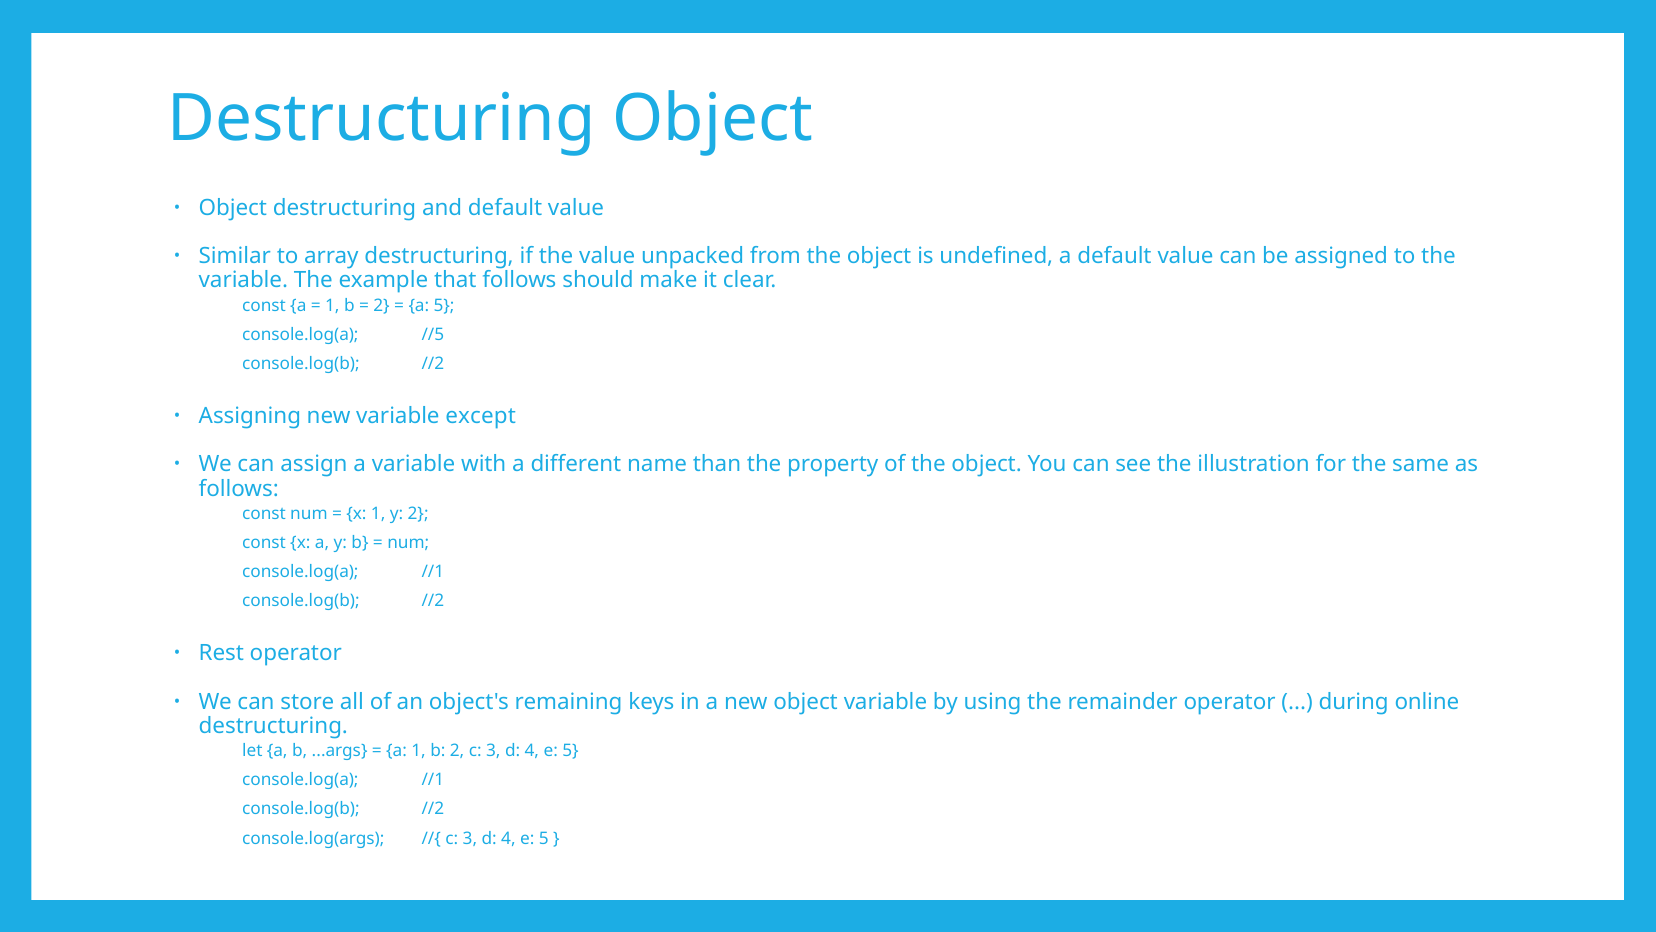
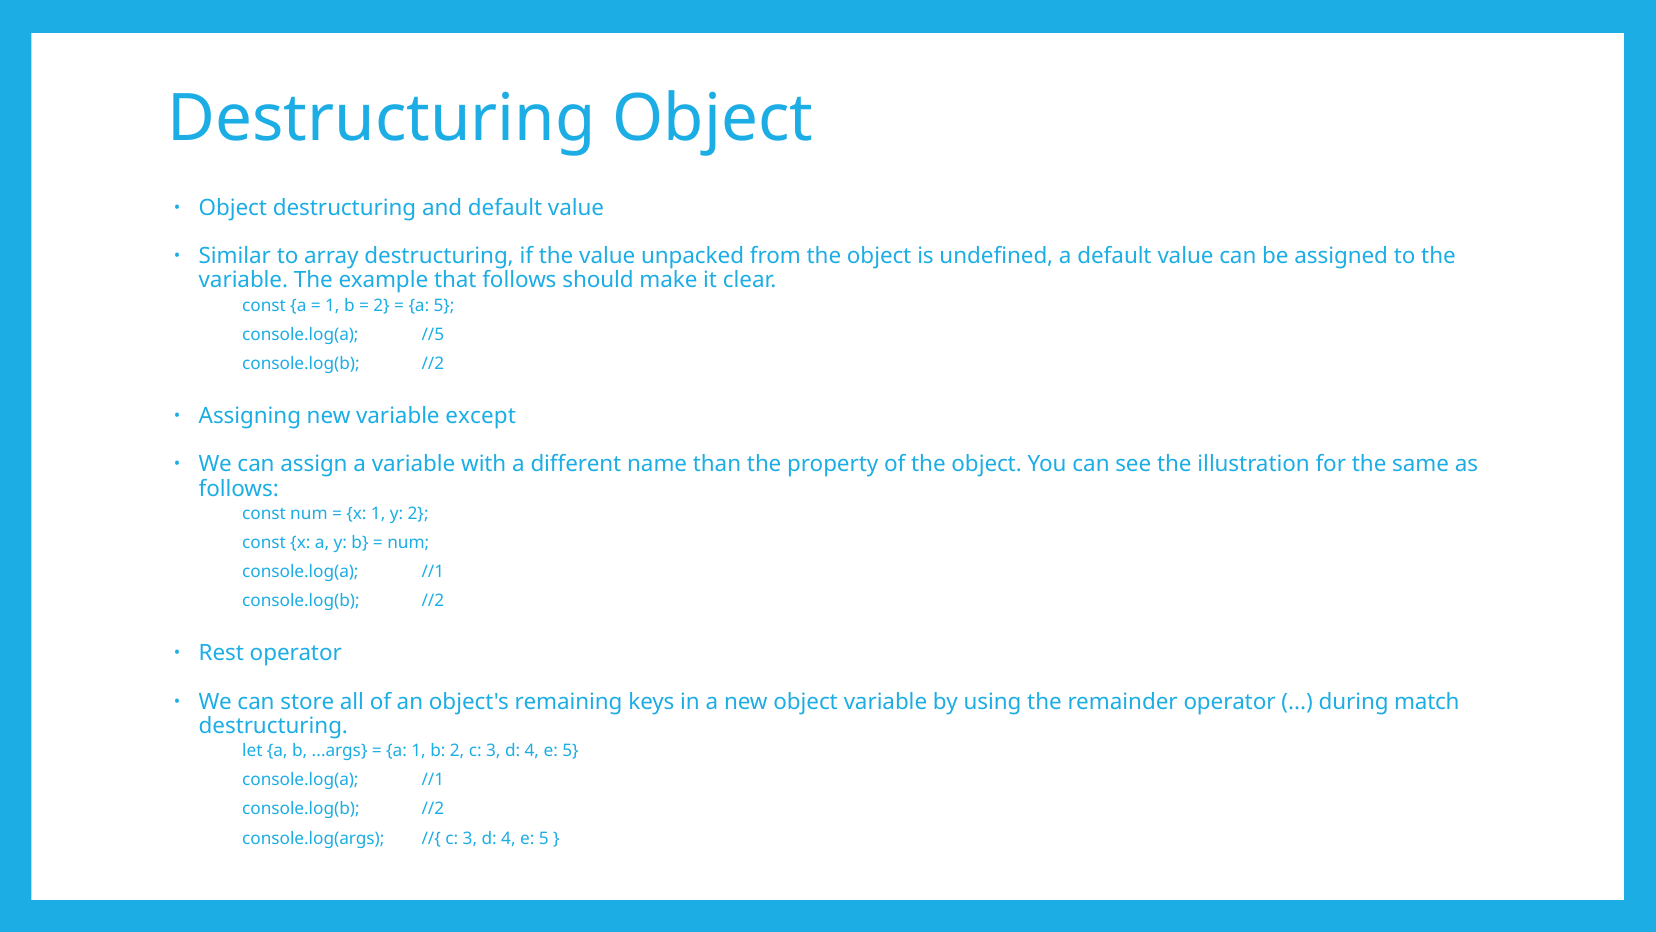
online: online -> match
